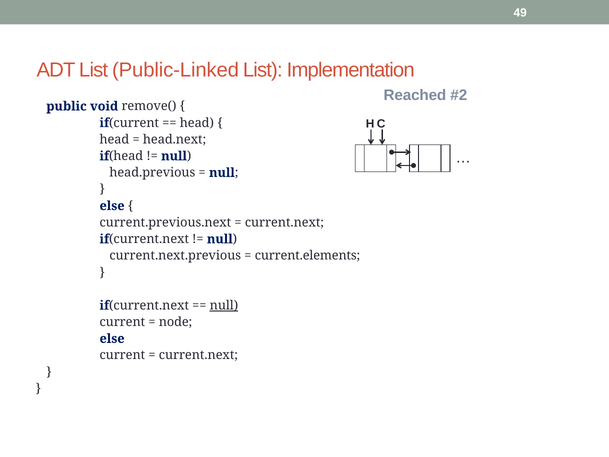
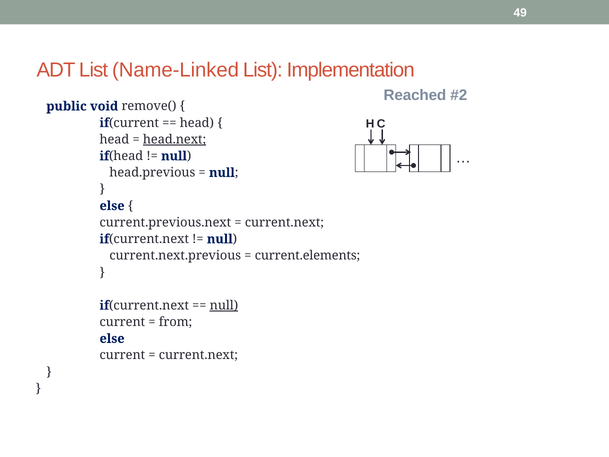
Public-Linked: Public-Linked -> Name-Linked
head.next underline: none -> present
node: node -> from
